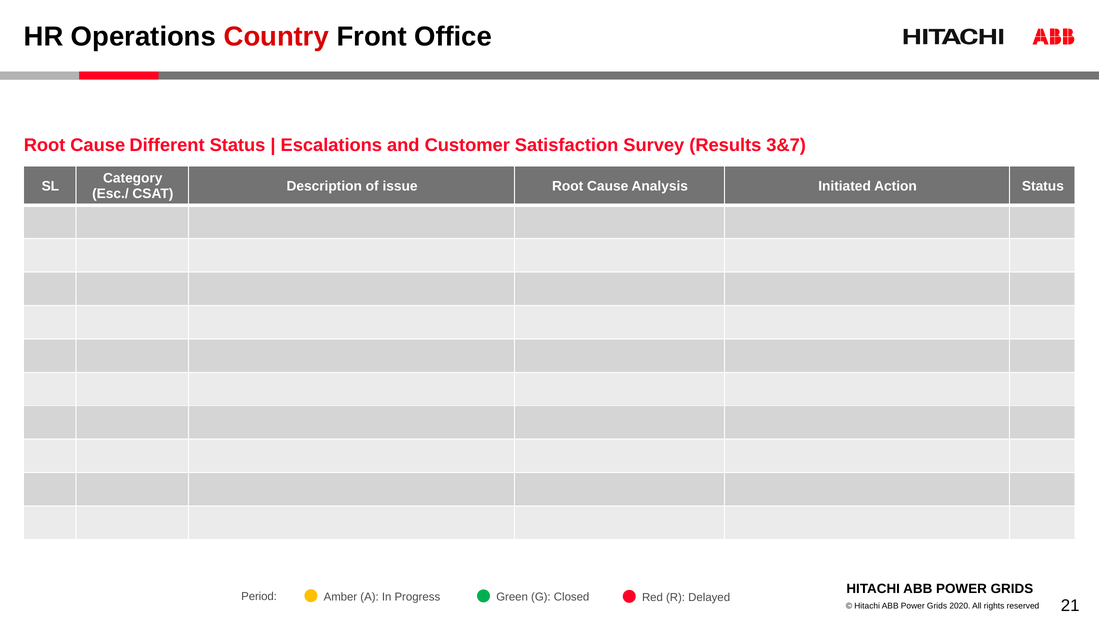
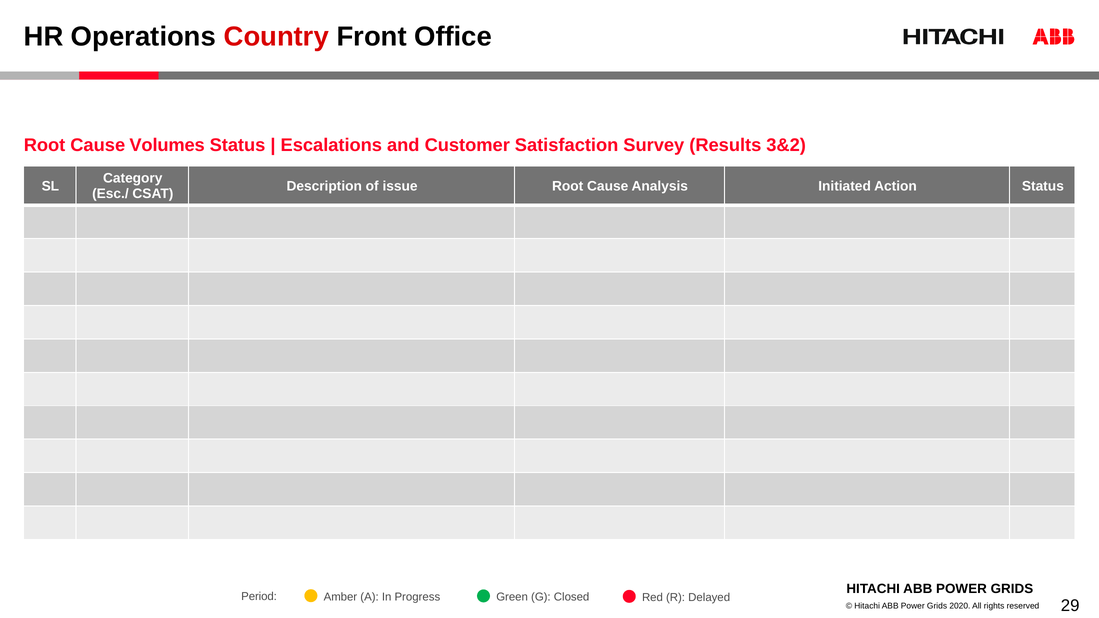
Different: Different -> Volumes
3&7: 3&7 -> 3&2
21: 21 -> 29
